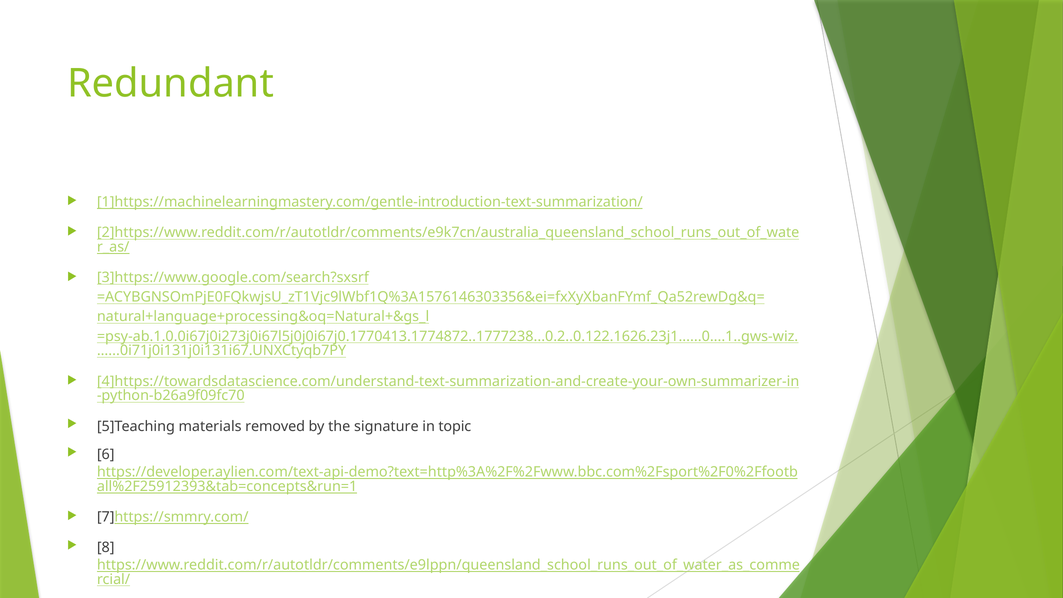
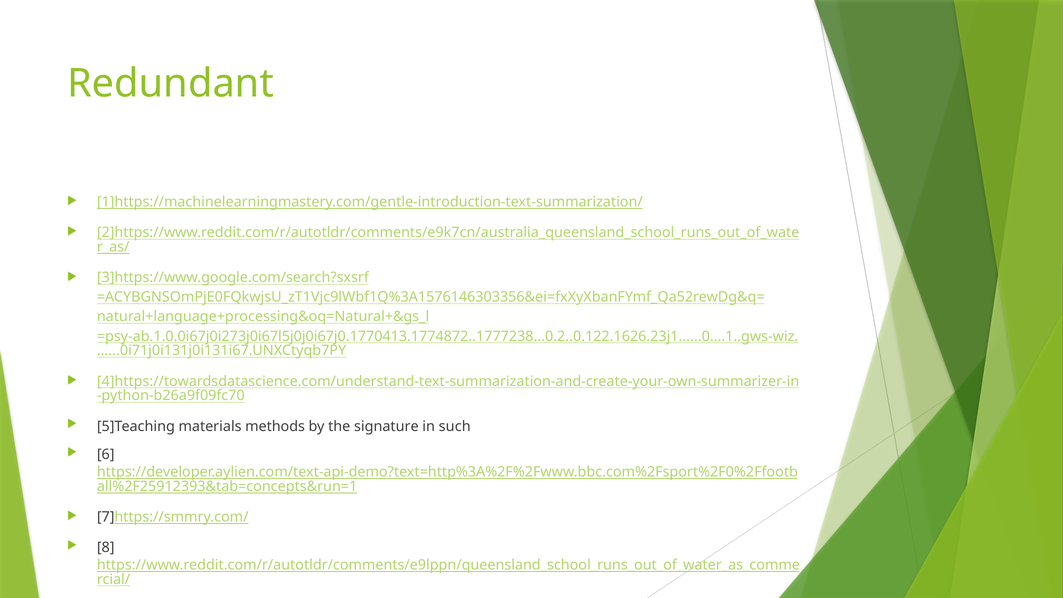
removed: removed -> methods
topic: topic -> such
